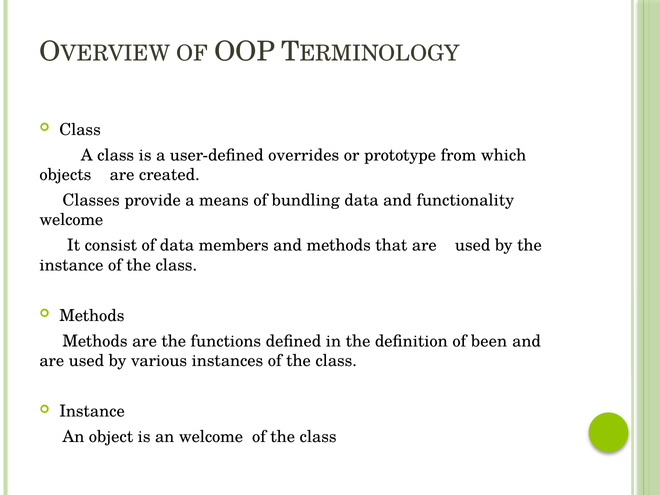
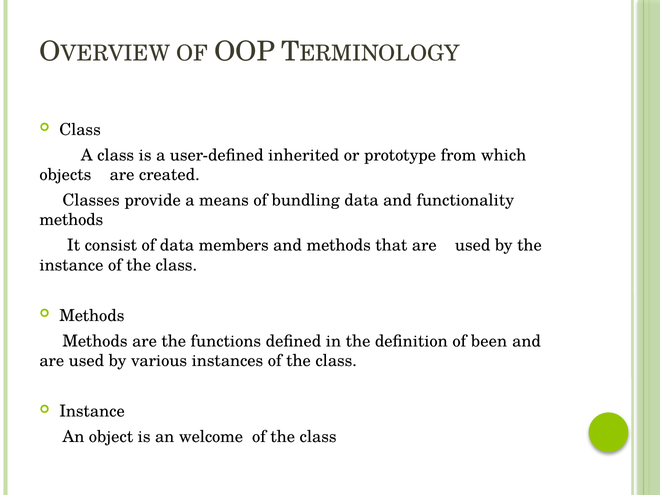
overrides: overrides -> inherited
welcome at (71, 220): welcome -> methods
